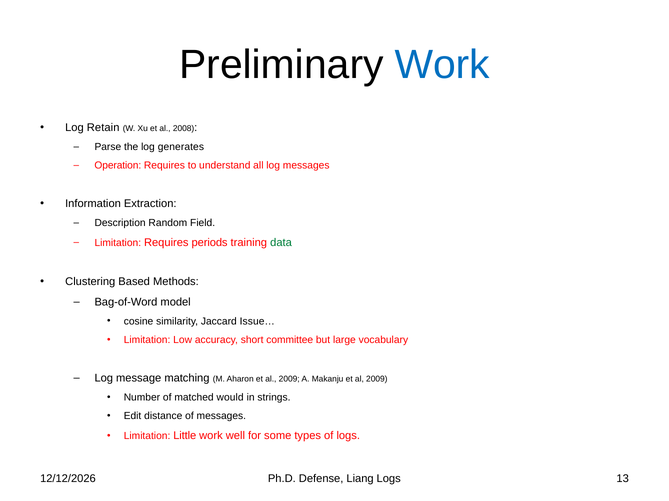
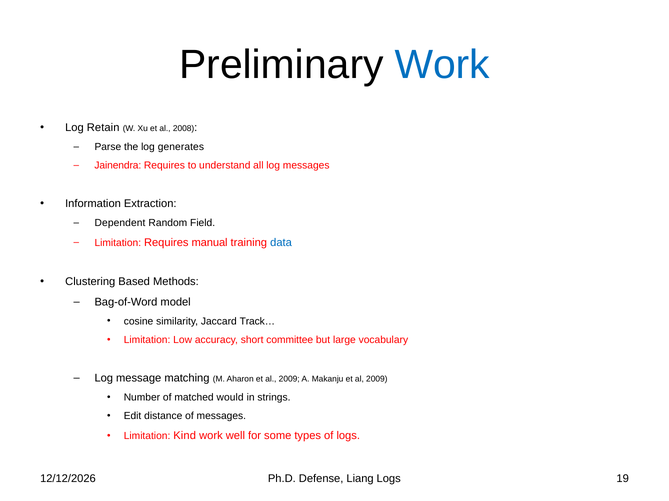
Operation: Operation -> Jainendra
Description: Description -> Dependent
periods: periods -> manual
data colour: green -> blue
Issue…: Issue… -> Track…
Little: Little -> Kind
13: 13 -> 19
